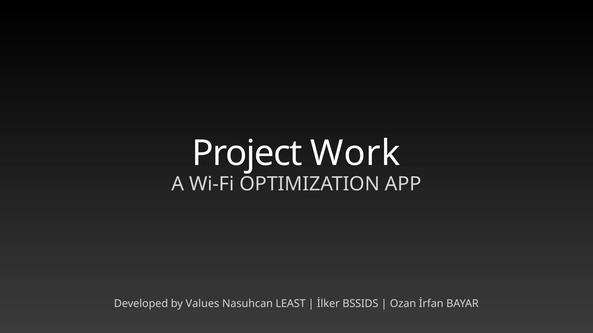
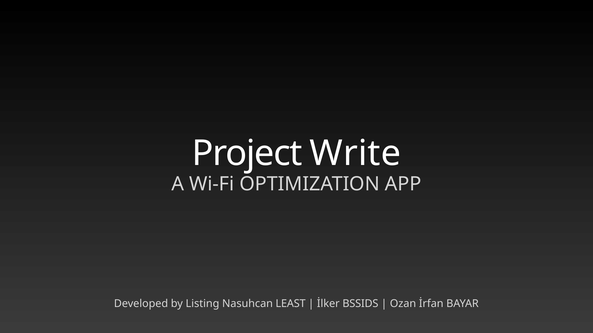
Work: Work -> Write
Values: Values -> Listing
